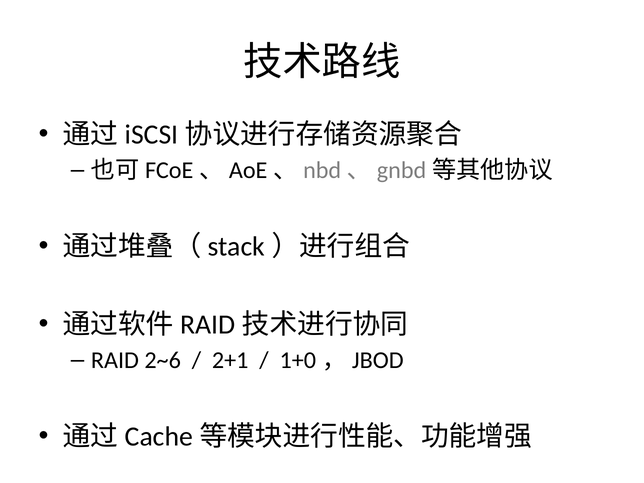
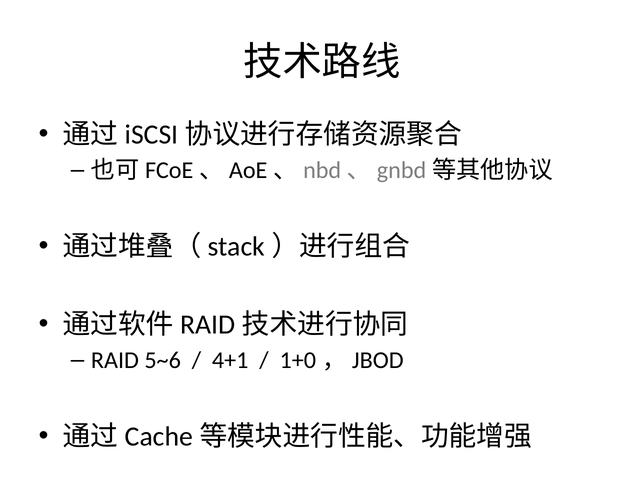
2~6: 2~6 -> 5~6
2+1: 2+1 -> 4+1
